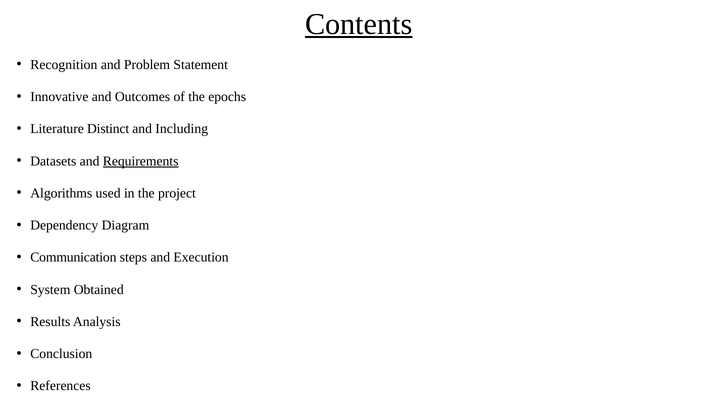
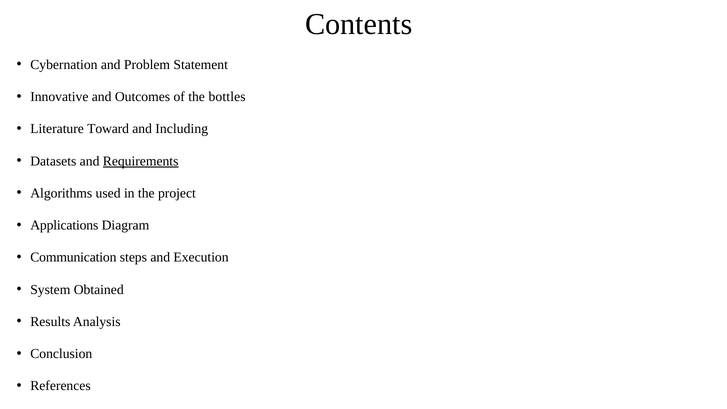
Contents underline: present -> none
Recognition: Recognition -> Cybernation
epochs: epochs -> bottles
Distinct: Distinct -> Toward
Dependency: Dependency -> Applications
